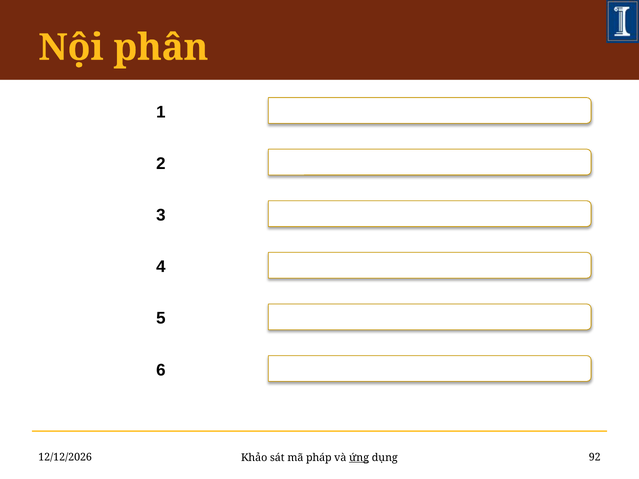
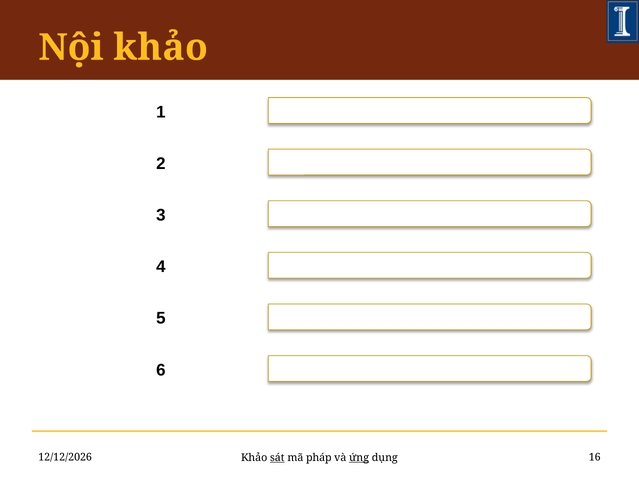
Nội phân: phân -> khảo
sát underline: none -> present
92: 92 -> 16
